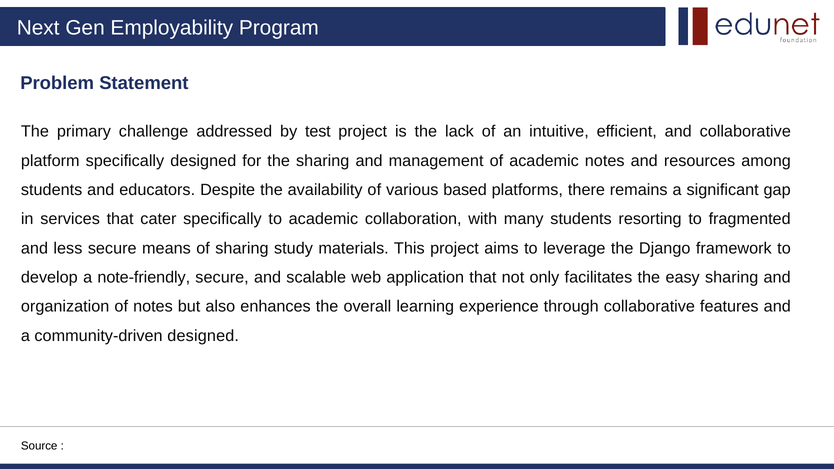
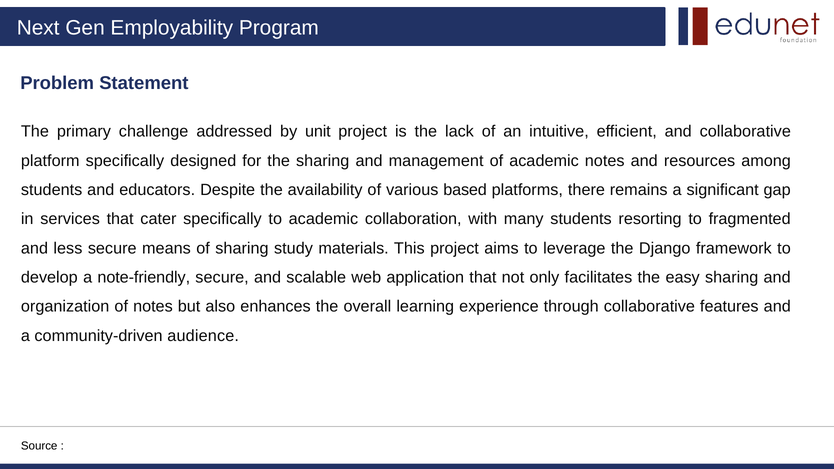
test: test -> unit
community-driven designed: designed -> audience
